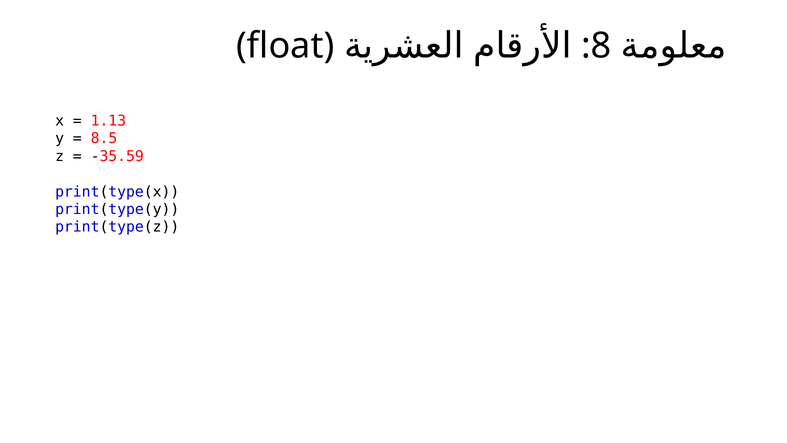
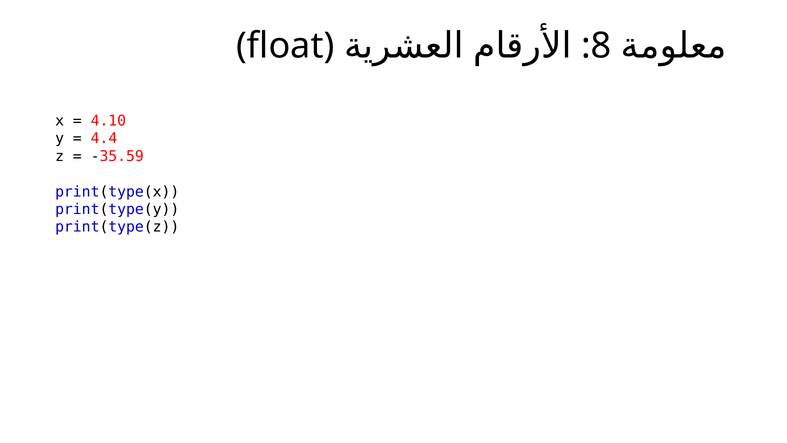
1.13: 1.13 -> 4.10
8.5: 8.5 -> 4.4
